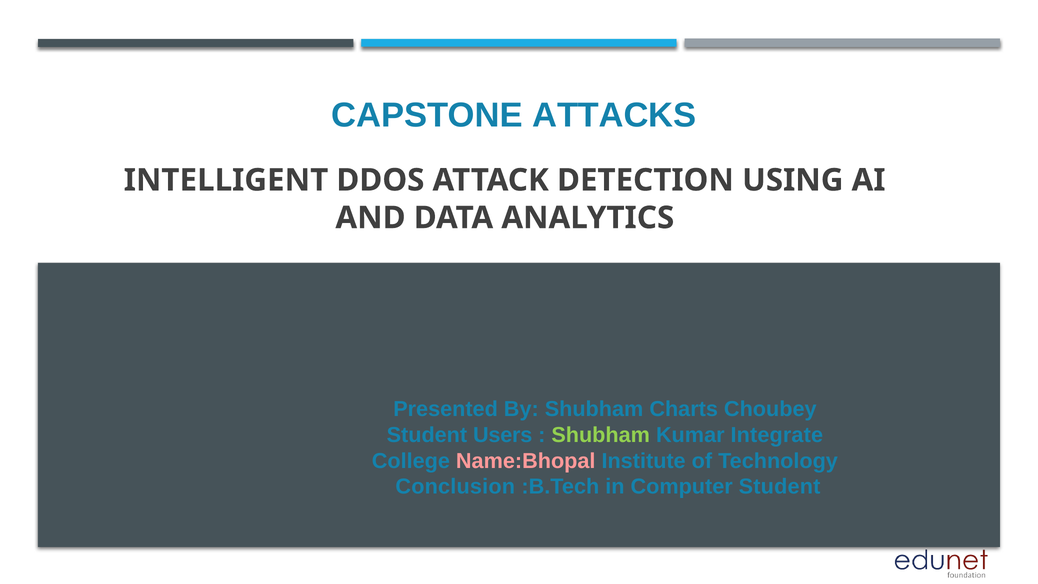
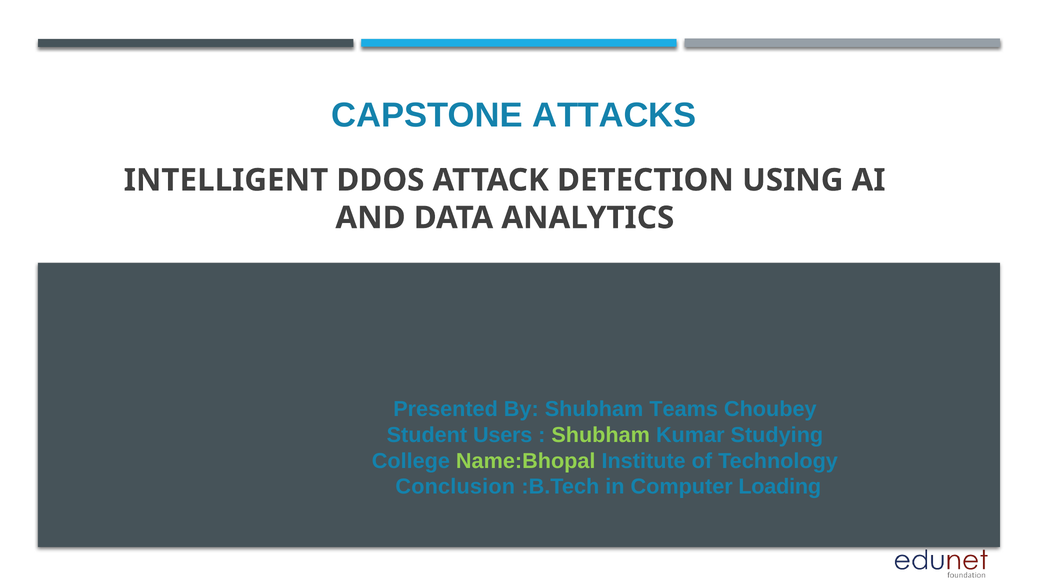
Charts: Charts -> Teams
Integrate: Integrate -> Studying
Name:Bhopal colour: pink -> light green
Computer Student: Student -> Loading
